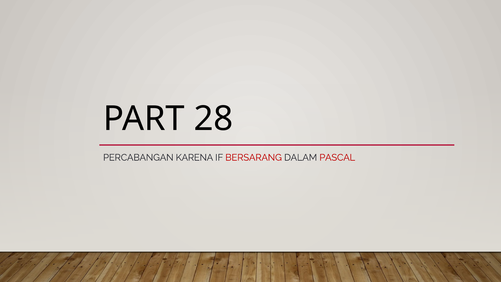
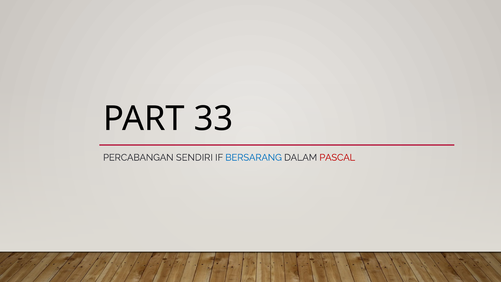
28: 28 -> 33
KARENA: KARENA -> SENDIRI
BERSARANG colour: red -> blue
